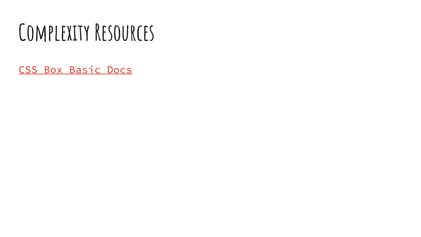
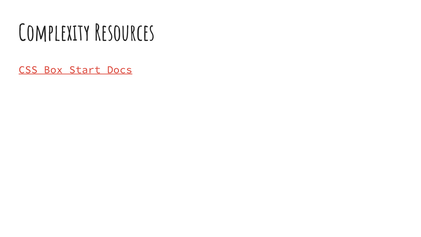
Basic: Basic -> Start
